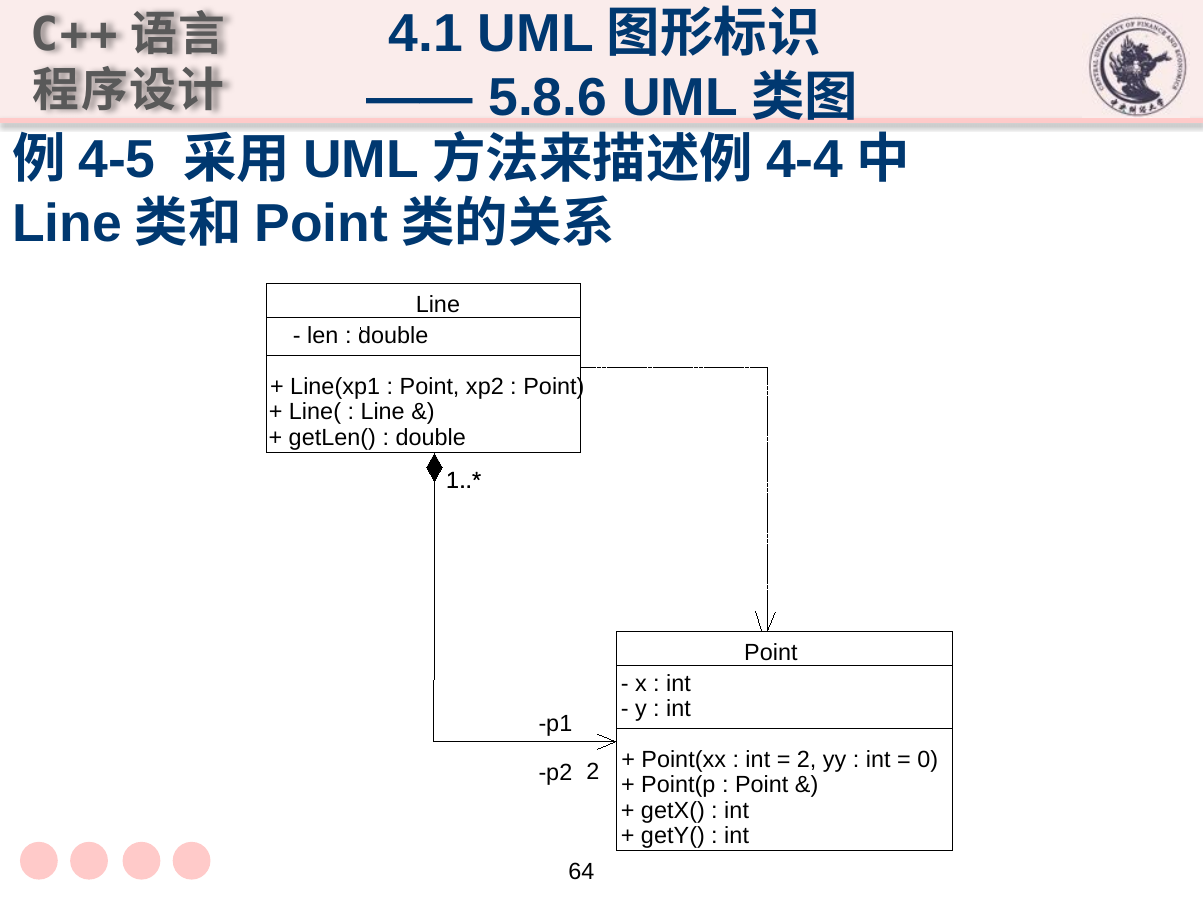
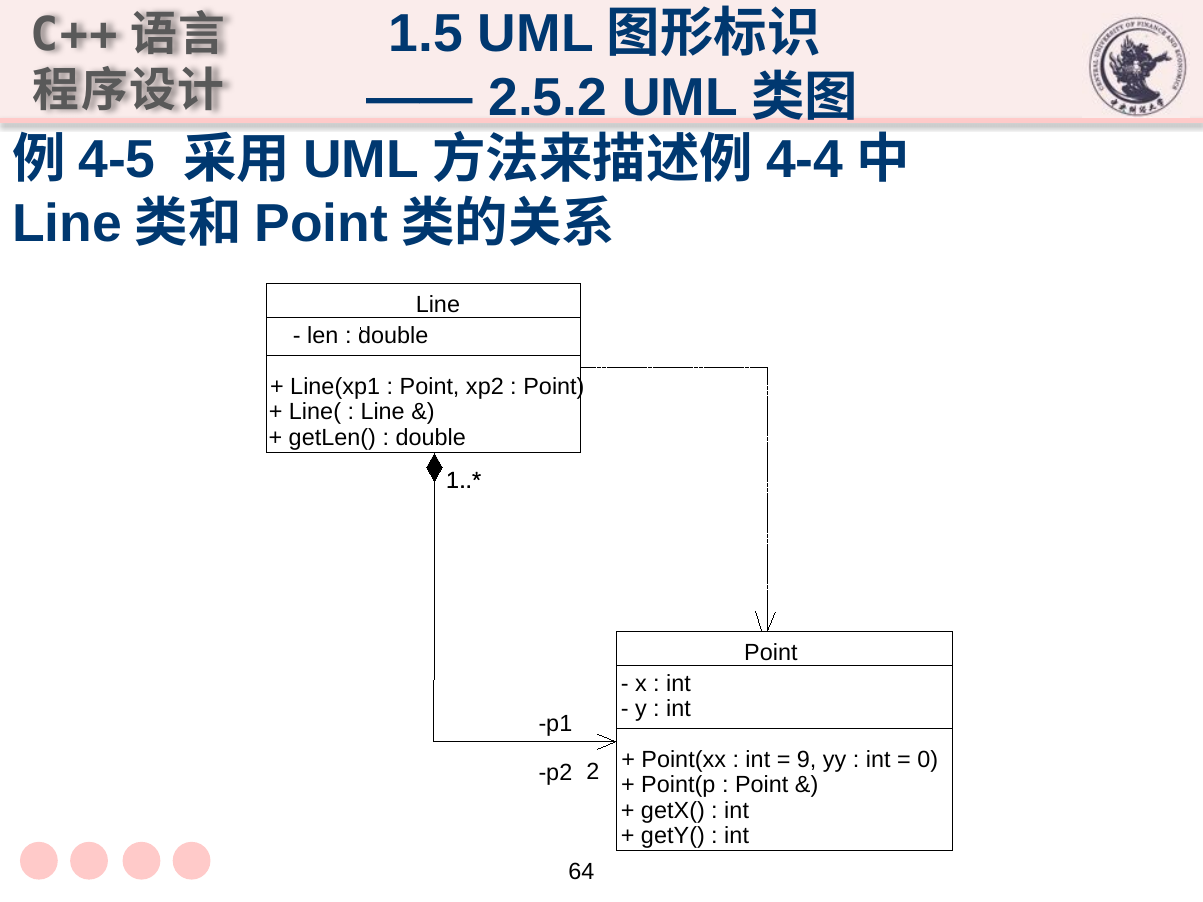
4.1: 4.1 -> 1.5
5.8.6: 5.8.6 -> 2.5.2
2 at (807, 760): 2 -> 9
